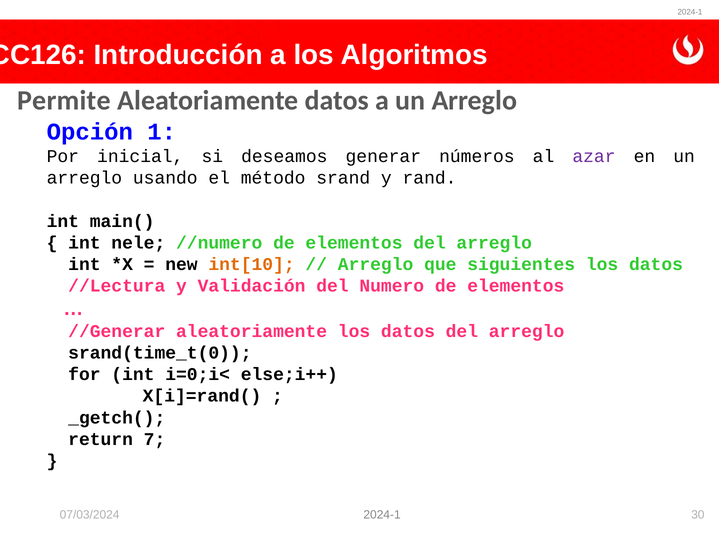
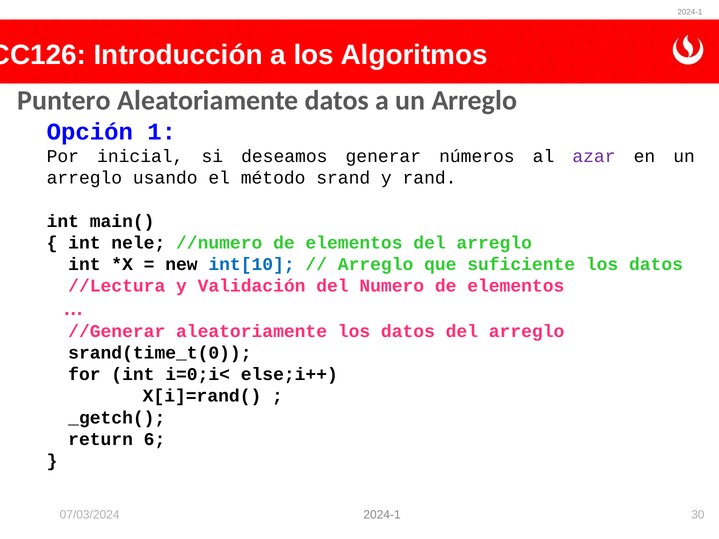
Permite: Permite -> Puntero
int[10 colour: orange -> blue
siguientes: siguientes -> suficiente
7: 7 -> 6
